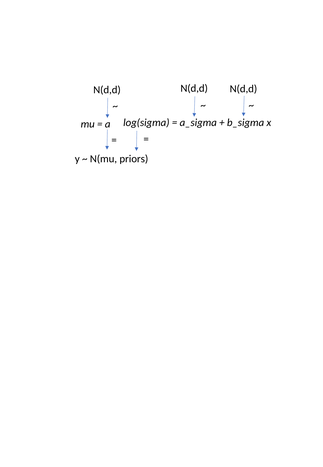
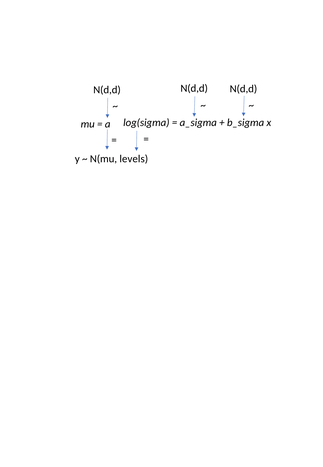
priors: priors -> levels
